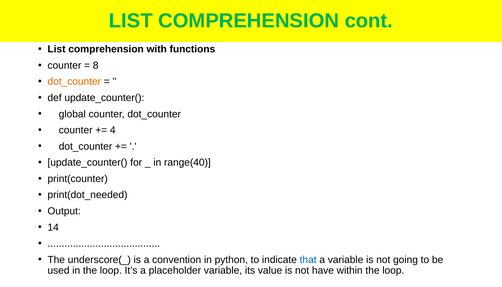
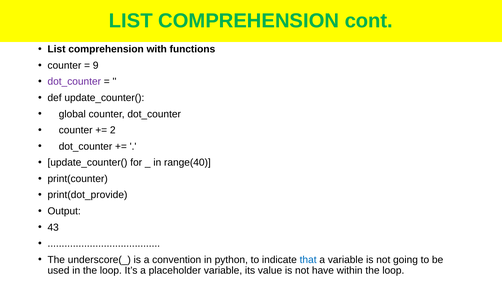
8: 8 -> 9
dot_counter at (74, 82) colour: orange -> purple
4: 4 -> 2
print(dot_needed: print(dot_needed -> print(dot_provide
14: 14 -> 43
